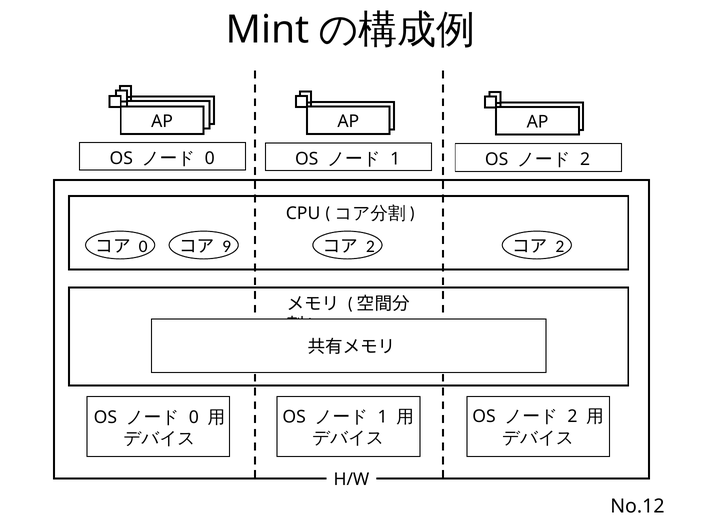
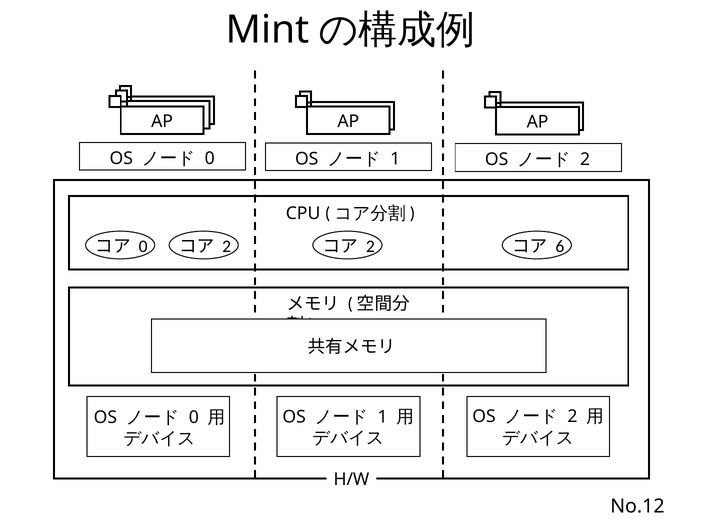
9 at (227, 246): 9 -> 2
2 at (560, 246): 2 -> 6
